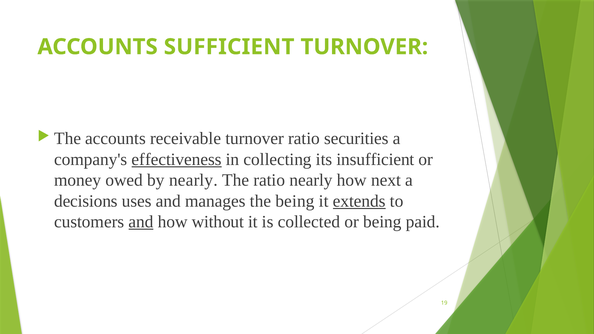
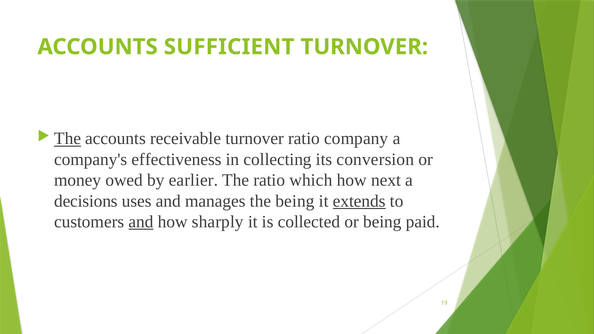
The at (68, 139) underline: none -> present
securities: securities -> company
effectiveness underline: present -> none
insufficient: insufficient -> conversion
by nearly: nearly -> earlier
ratio nearly: nearly -> which
without: without -> sharply
